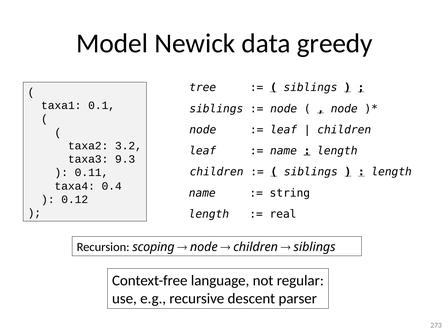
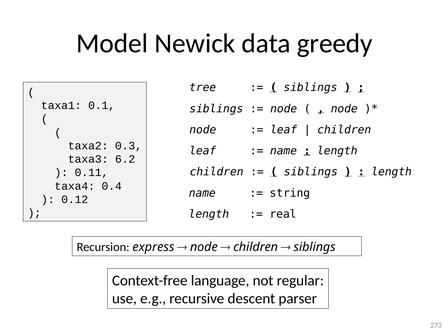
3.2: 3.2 -> 0.3
9.3: 9.3 -> 6.2
scoping: scoping -> express
